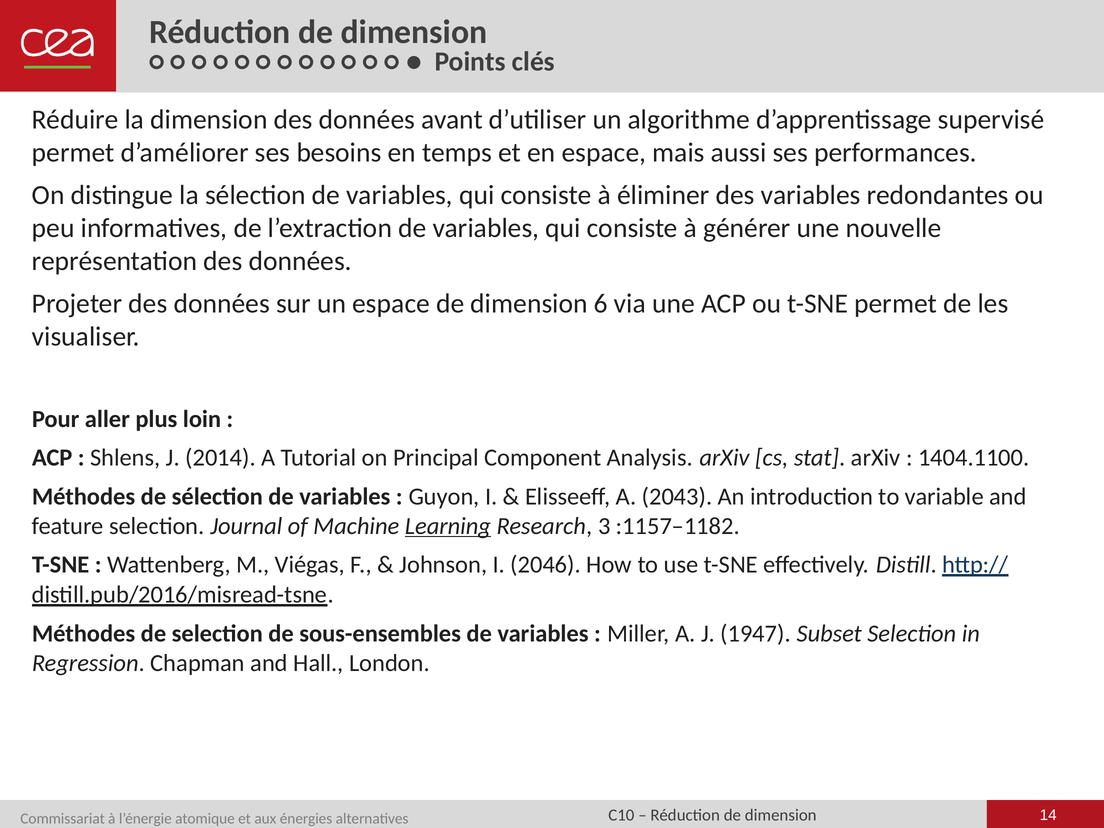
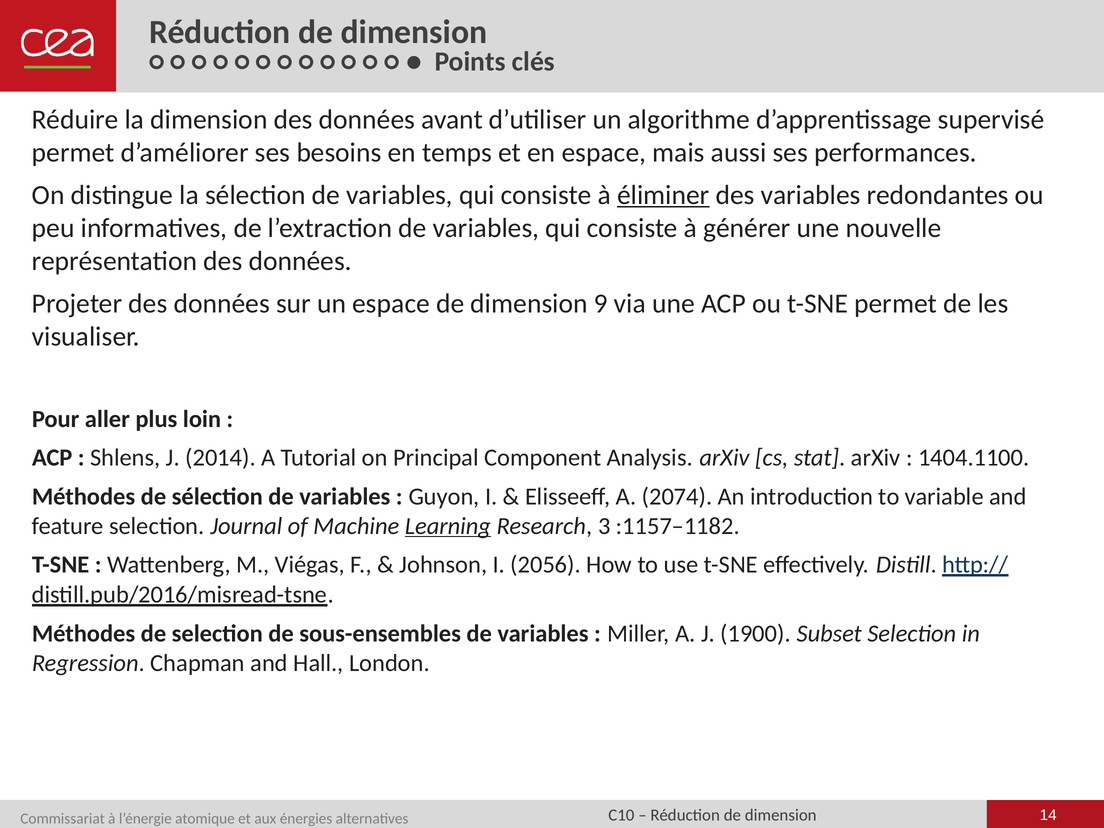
éliminer underline: none -> present
6: 6 -> 9
2043: 2043 -> 2074
2046: 2046 -> 2056
1947: 1947 -> 1900
